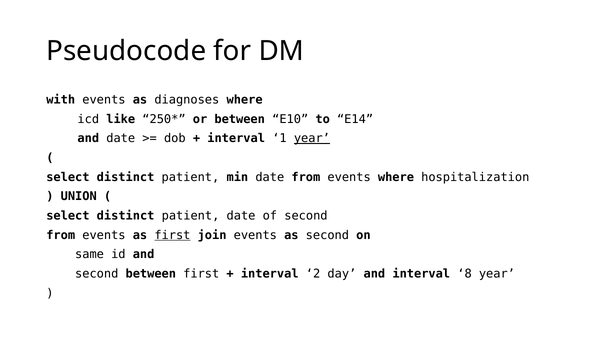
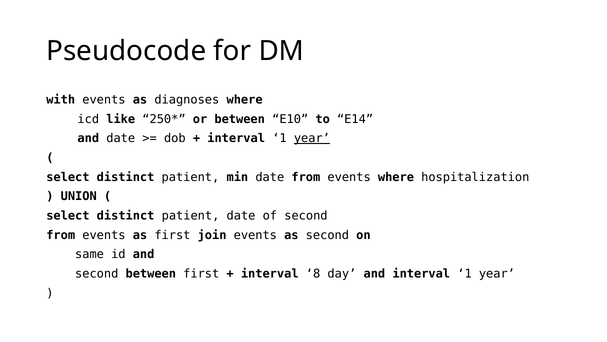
first at (172, 235) underline: present -> none
2: 2 -> 8
and interval 8: 8 -> 1
